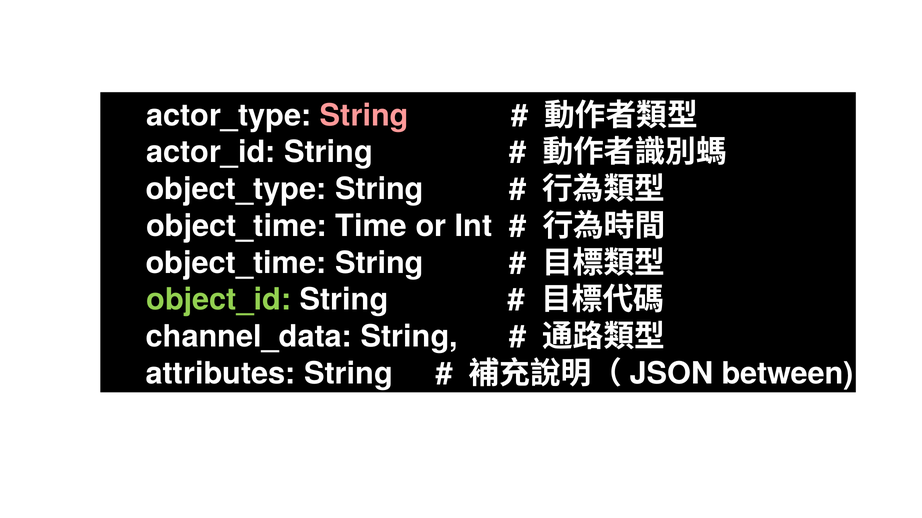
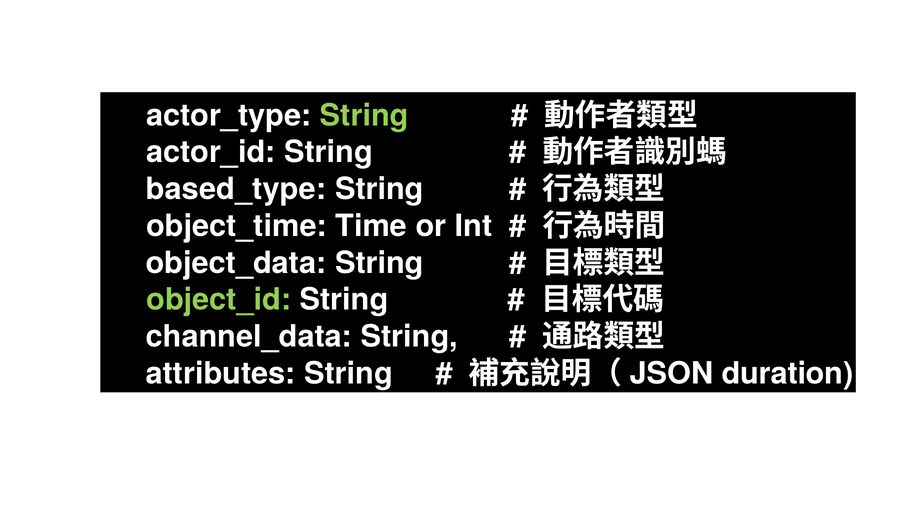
String at (364, 116) colour: pink -> light green
object_type: object_type -> based_type
object_time at (236, 263): object_time -> object_data
between: between -> duration
